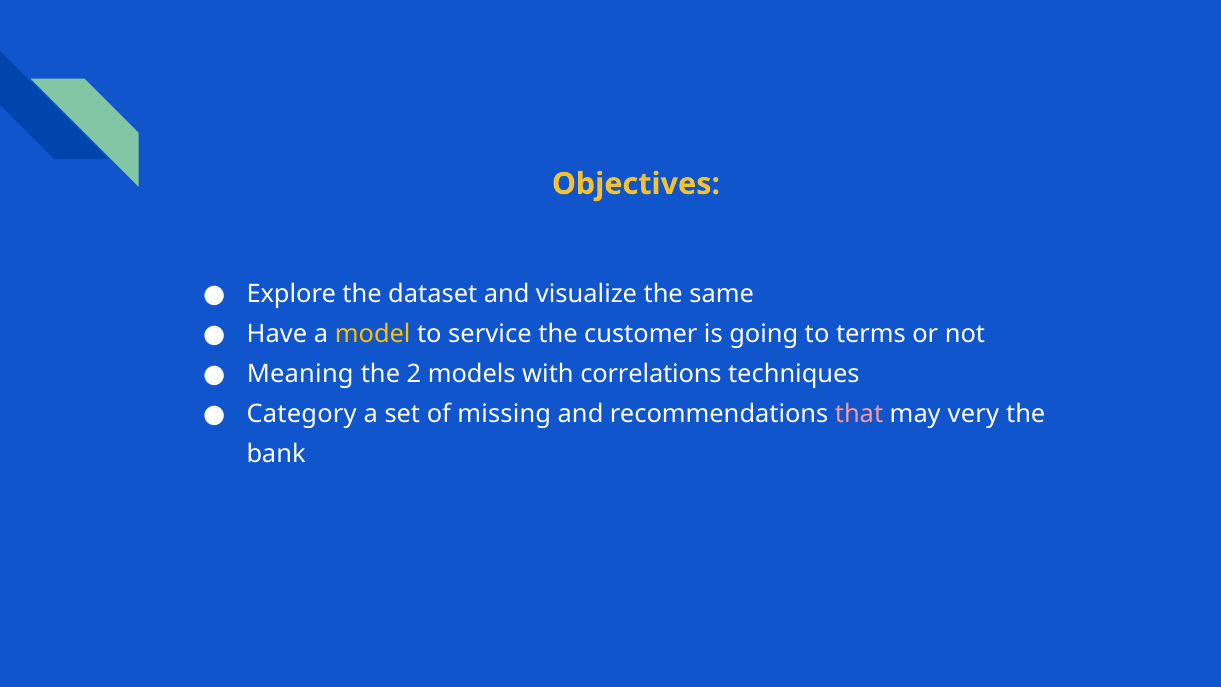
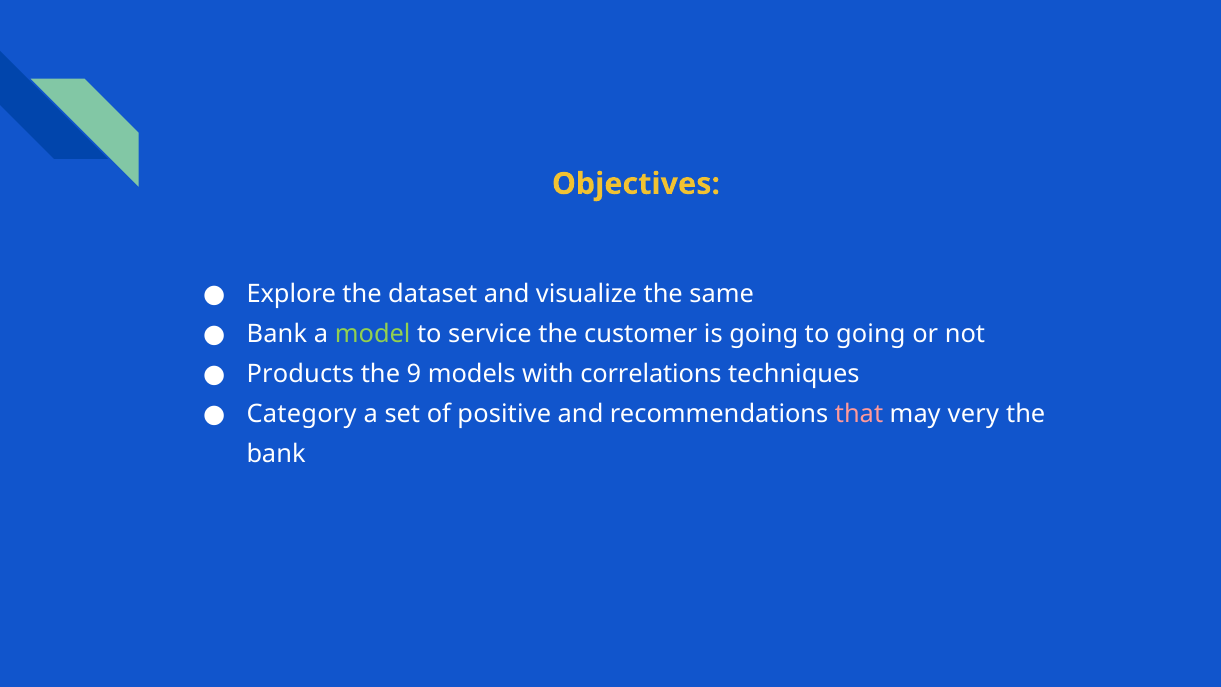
Have at (277, 334): Have -> Bank
model colour: yellow -> light green
to terms: terms -> going
Meaning: Meaning -> Products
2: 2 -> 9
missing: missing -> positive
